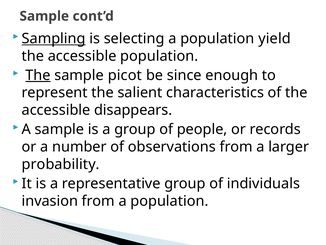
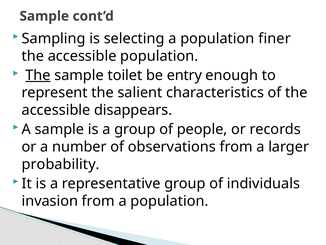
Sampling underline: present -> none
yield: yield -> finer
picot: picot -> toilet
since: since -> entry
